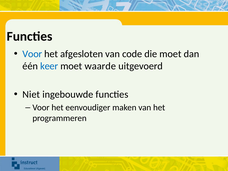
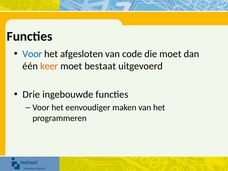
keer colour: blue -> orange
waarde: waarde -> bestaat
Niet: Niet -> Drie
